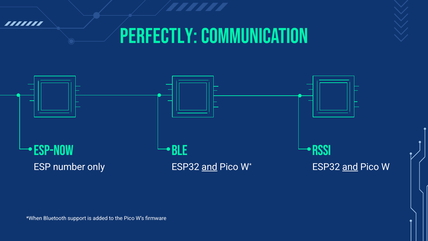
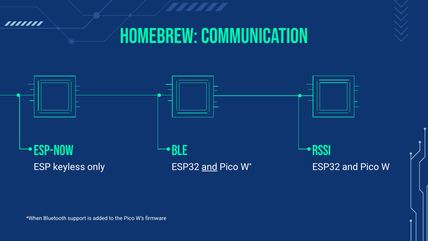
Perfectly: Perfectly -> Homebrew
number: number -> keyless
and at (350, 167) underline: present -> none
